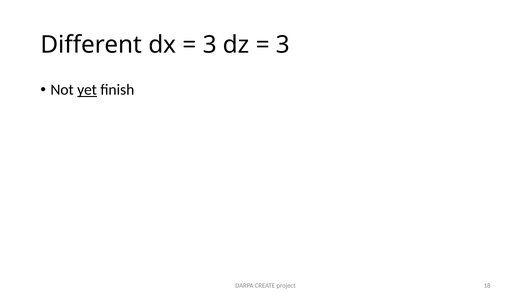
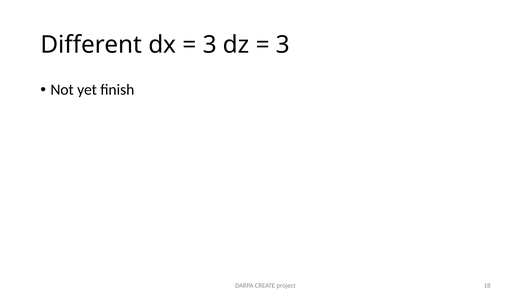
yet underline: present -> none
